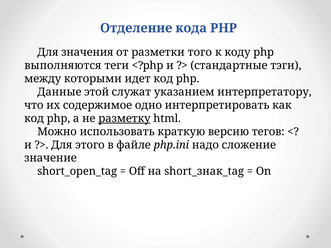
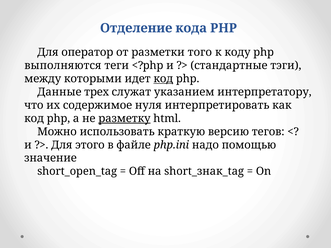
значения: значения -> оператор
код at (163, 79) underline: none -> present
этой: этой -> трех
одно: одно -> нуля
сложение: сложение -> помощью
